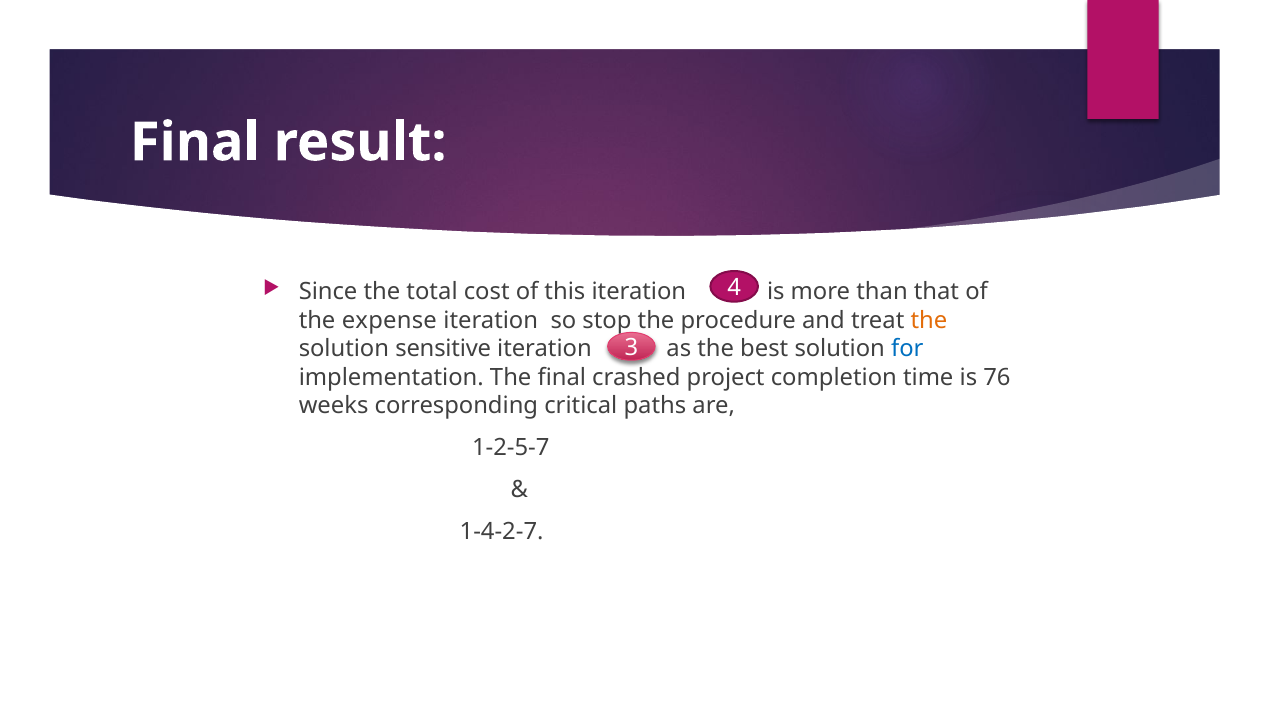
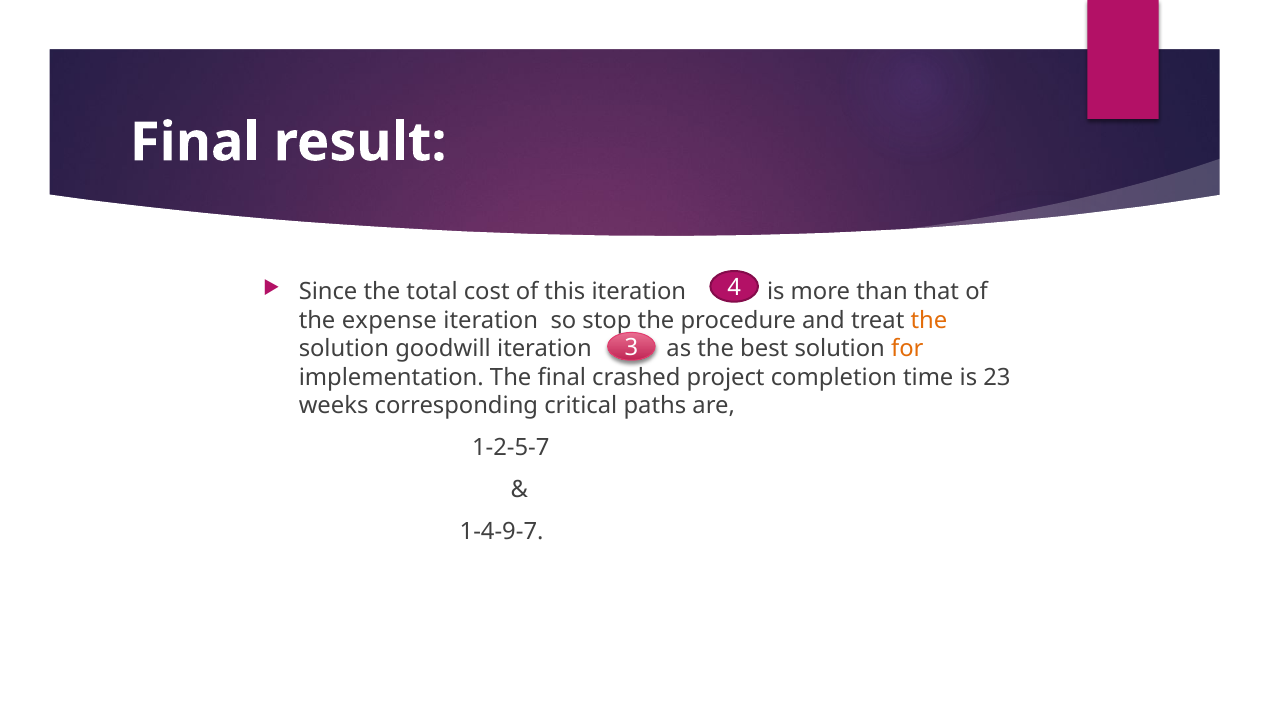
sensitive: sensitive -> goodwill
for colour: blue -> orange
76: 76 -> 23
1-4-2-7: 1-4-2-7 -> 1-4-9-7
